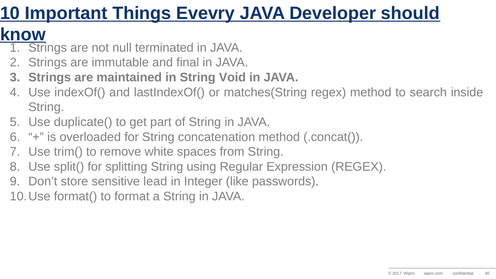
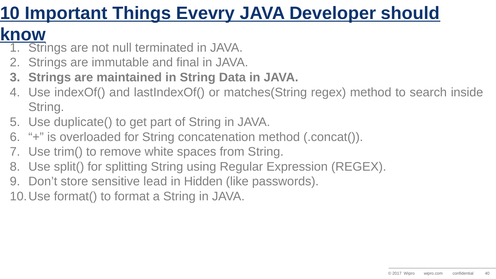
Void: Void -> Data
Integer: Integer -> Hidden
